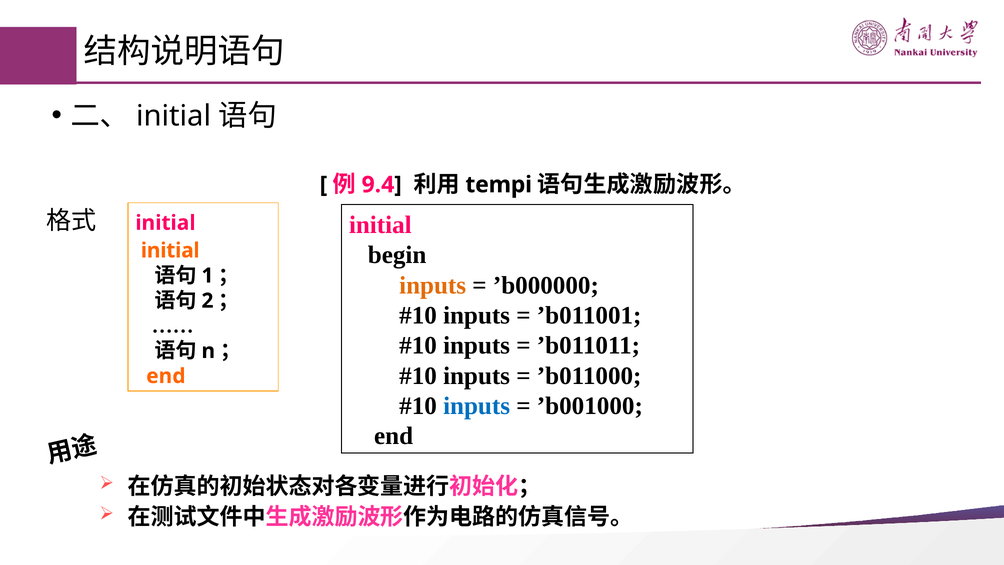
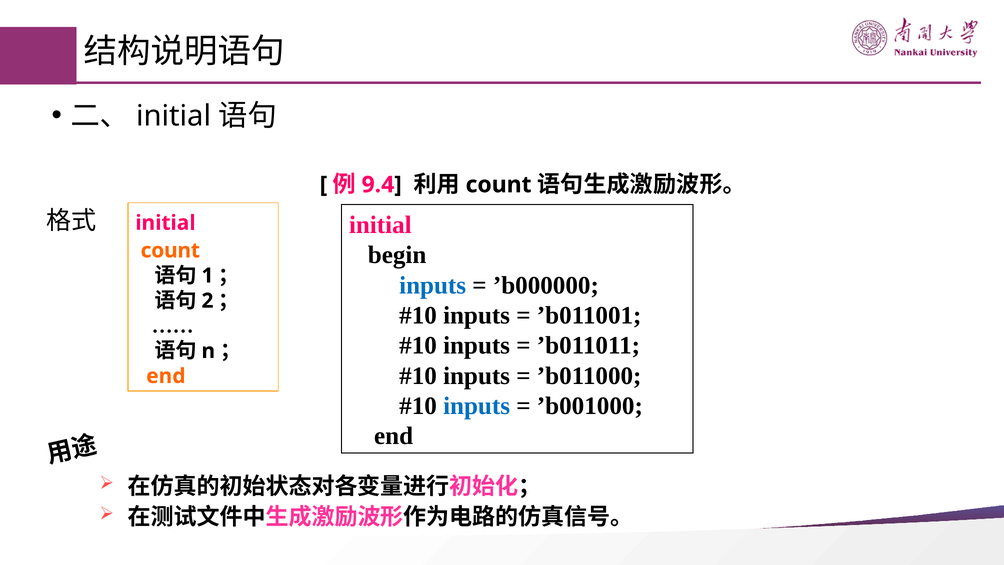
tempi at (499, 185): tempi -> count
initial at (170, 250): initial -> count
inputs at (433, 285) colour: orange -> blue
